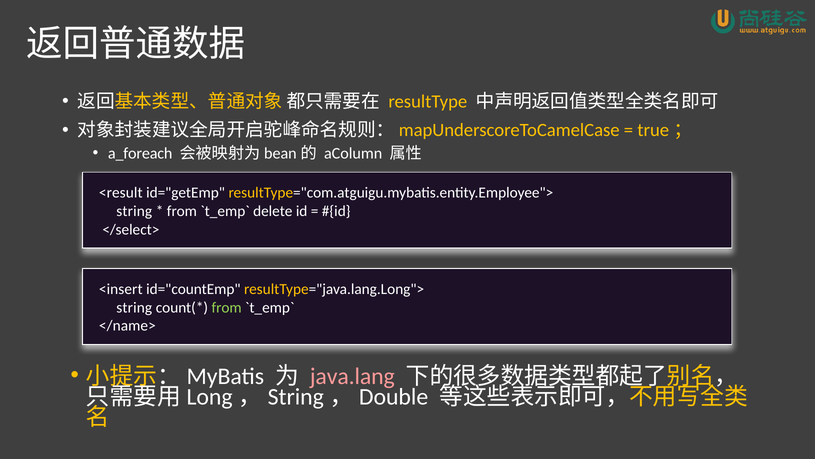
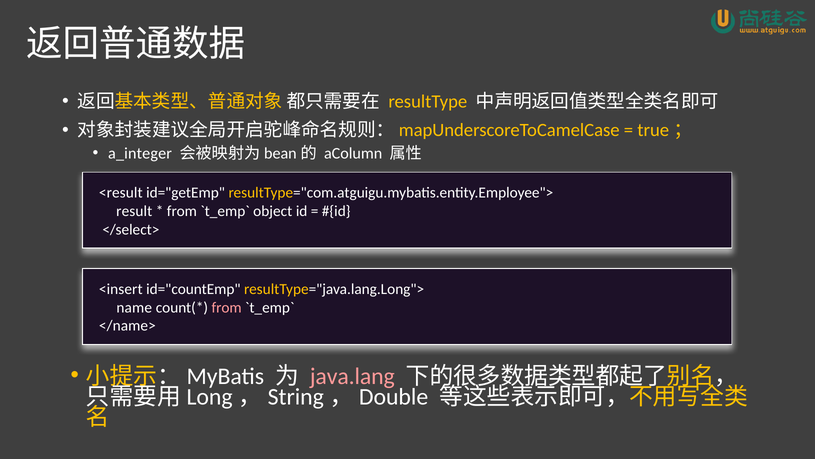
a_foreach: a_foreach -> a_integer
string at (134, 211): string -> result
delete: delete -> object
string at (134, 307): string -> name
from at (227, 307) colour: light green -> pink
